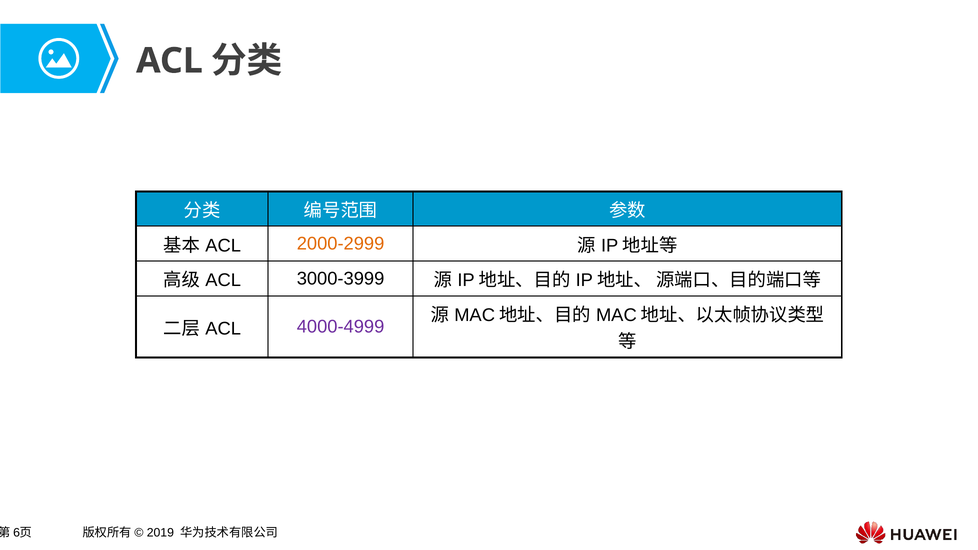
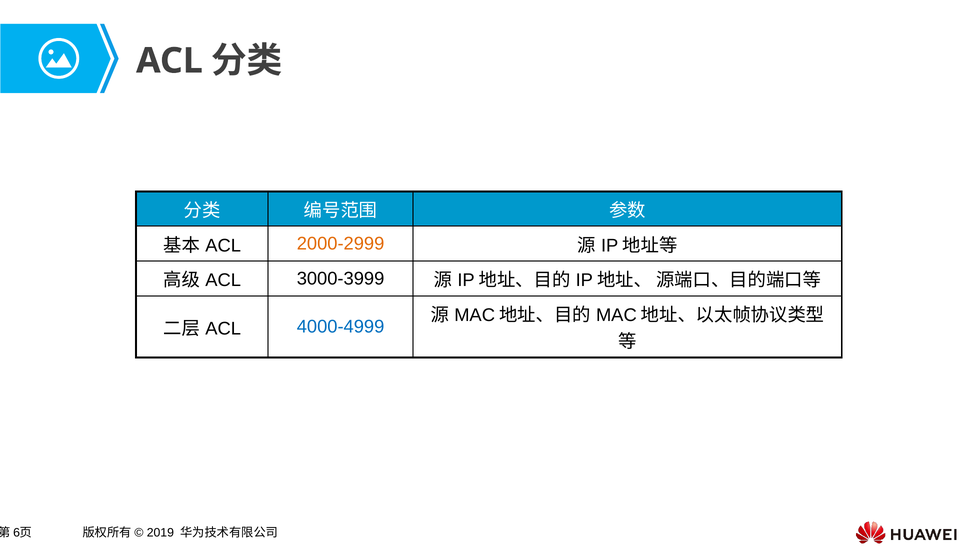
4000-4999 colour: purple -> blue
